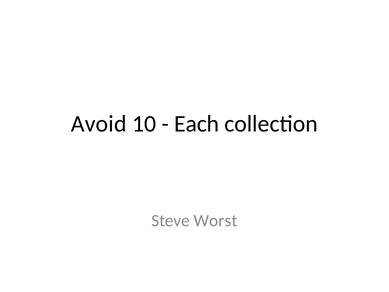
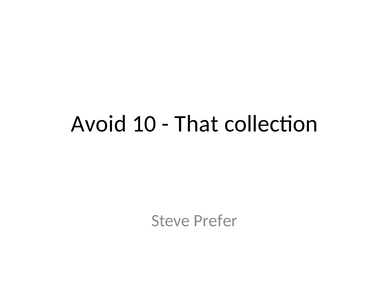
Each: Each -> That
Worst: Worst -> Prefer
